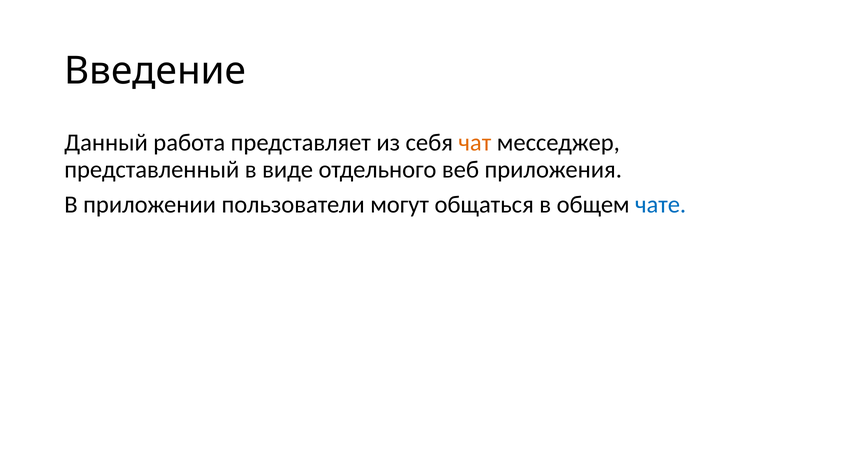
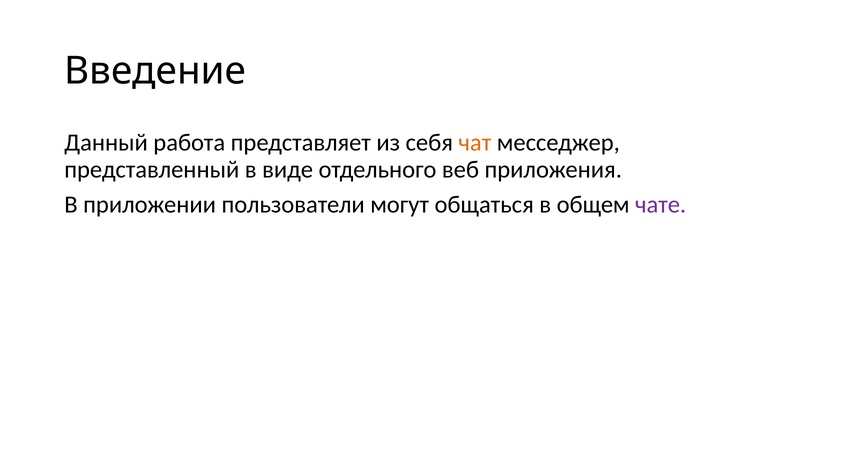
чате colour: blue -> purple
